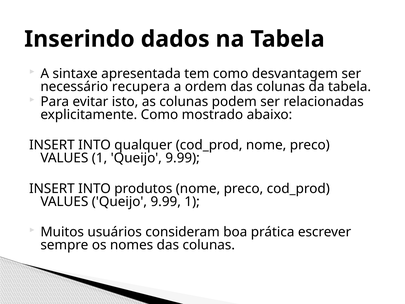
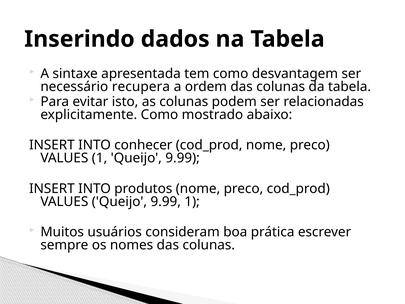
qualquer: qualquer -> conhecer
